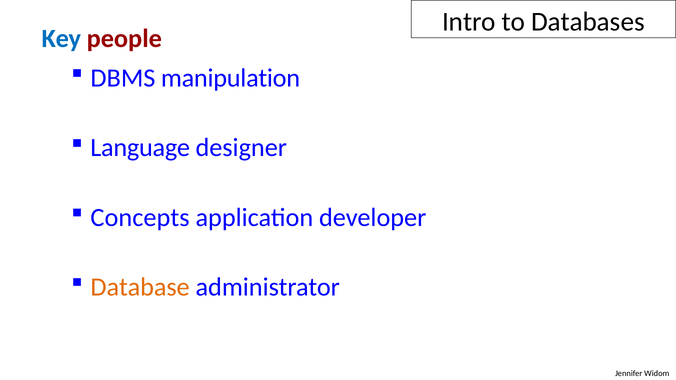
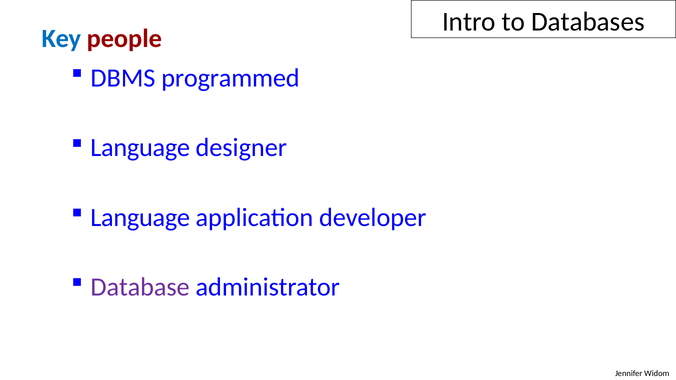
manipulation: manipulation -> programmed
Concepts at (140, 218): Concepts -> Language
Database colour: orange -> purple
